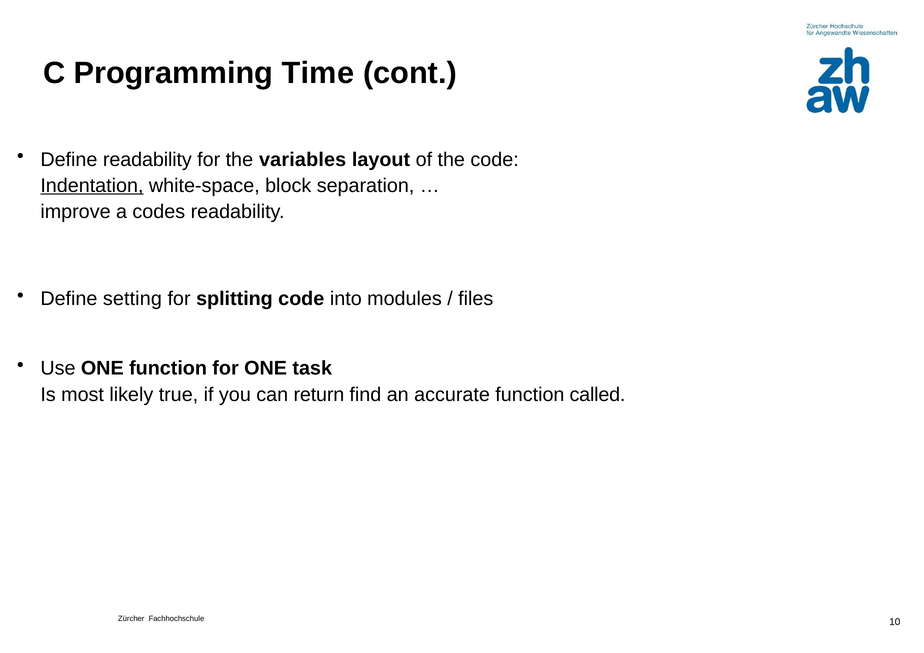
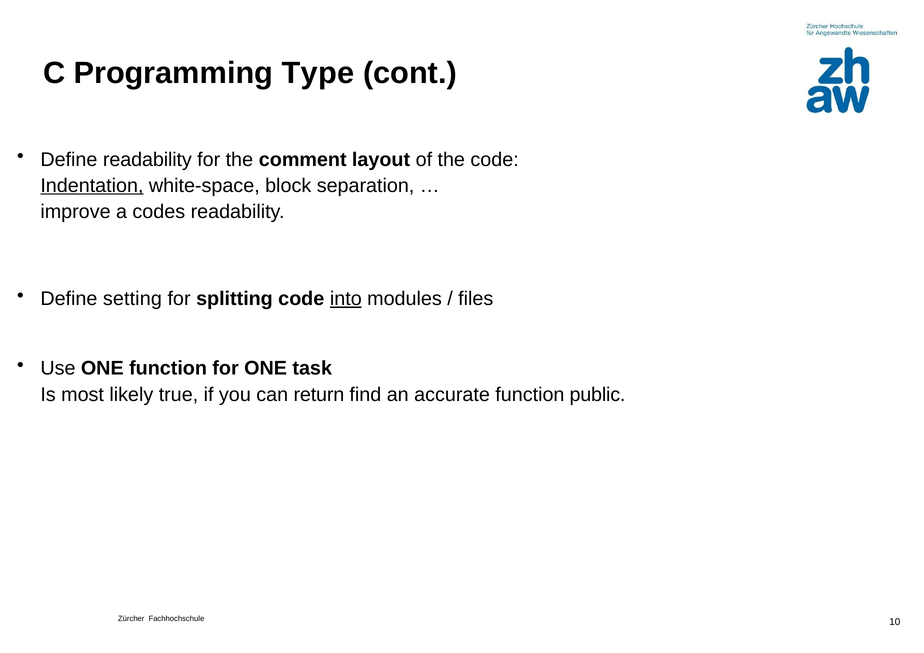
Time: Time -> Type
variables: variables -> comment
into underline: none -> present
called: called -> public
